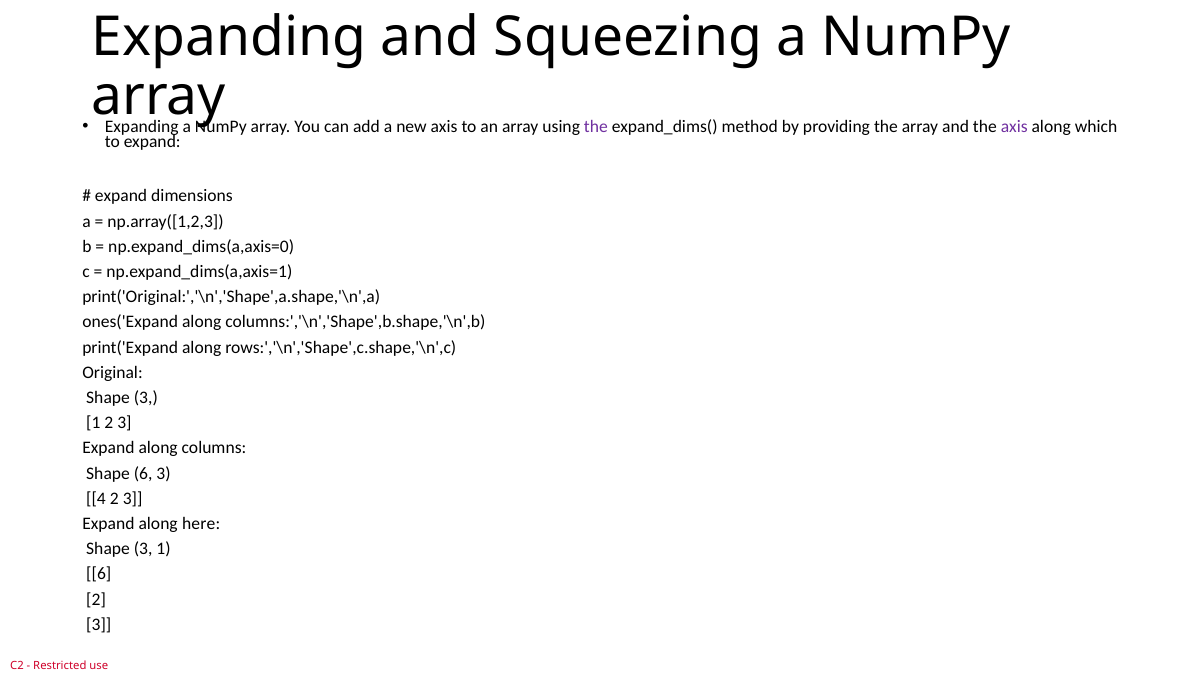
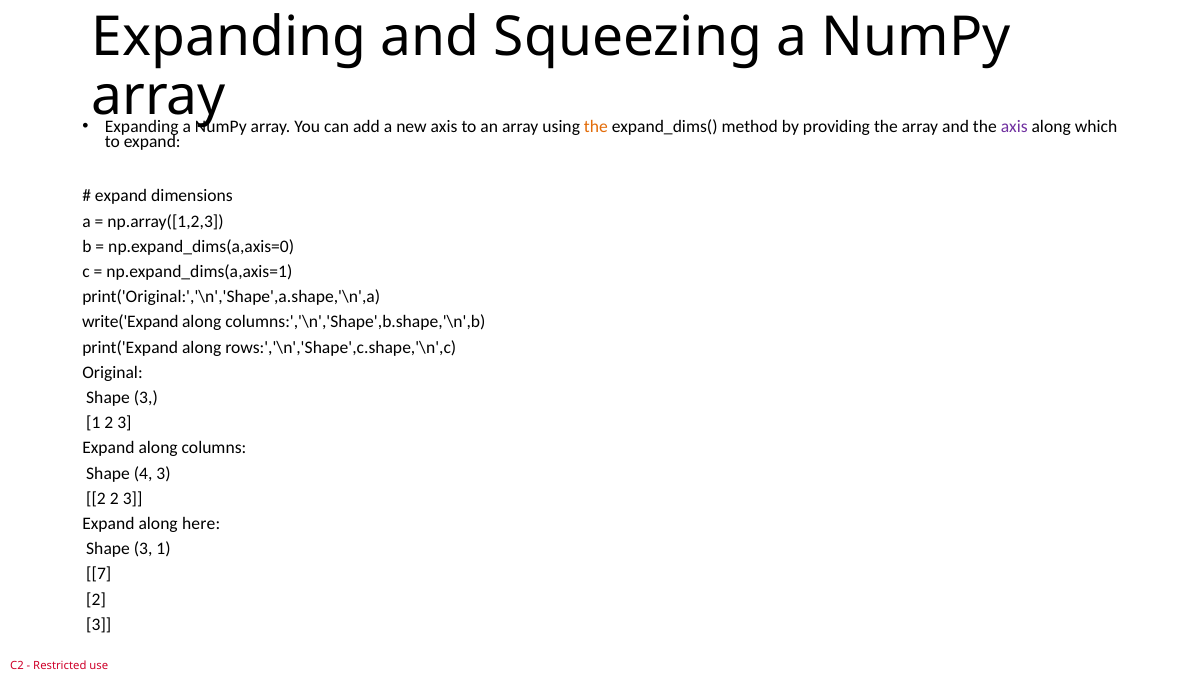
the at (596, 127) colour: purple -> orange
ones('Expand: ones('Expand -> write('Expand
Shape 6: 6 -> 4
4 at (96, 498): 4 -> 2
6 at (99, 574): 6 -> 7
